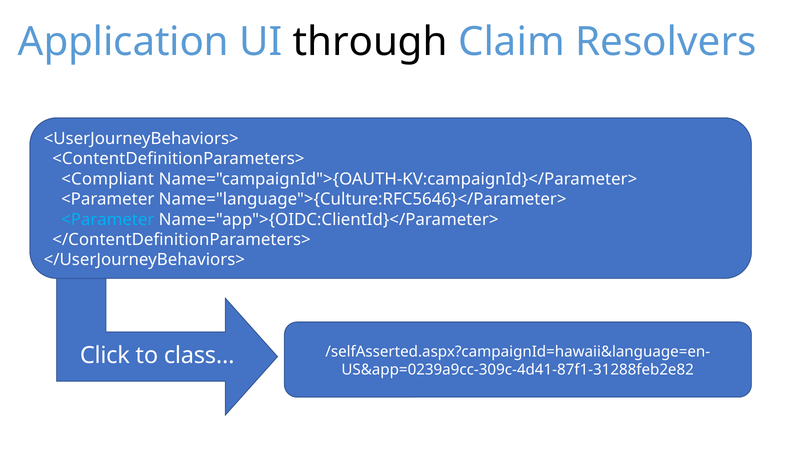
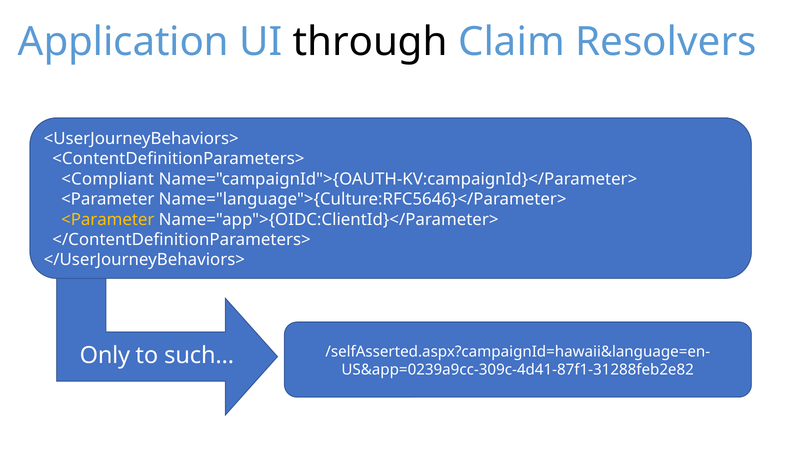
<Parameter at (108, 220) colour: light blue -> yellow
Click: Click -> Only
class…: class… -> such…
